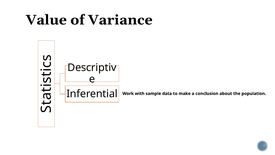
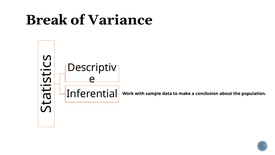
Value: Value -> Break
